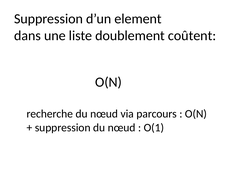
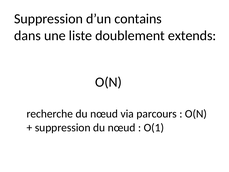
element: element -> contains
coûtent: coûtent -> extends
